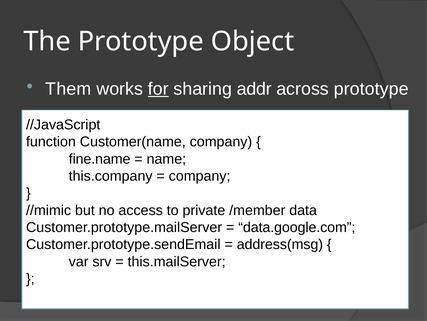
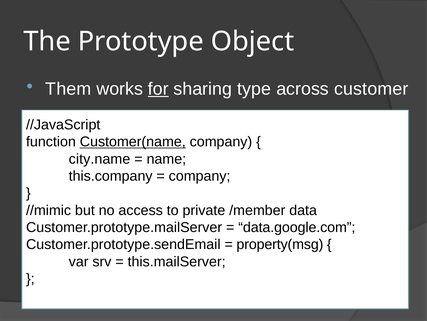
addr: addr -> type
across prototype: prototype -> customer
Customer(name underline: none -> present
fine.name: fine.name -> city.name
address(msg: address(msg -> property(msg
